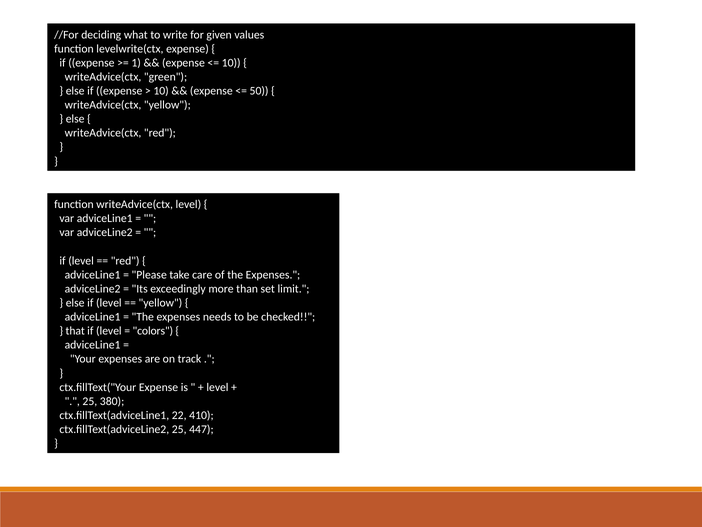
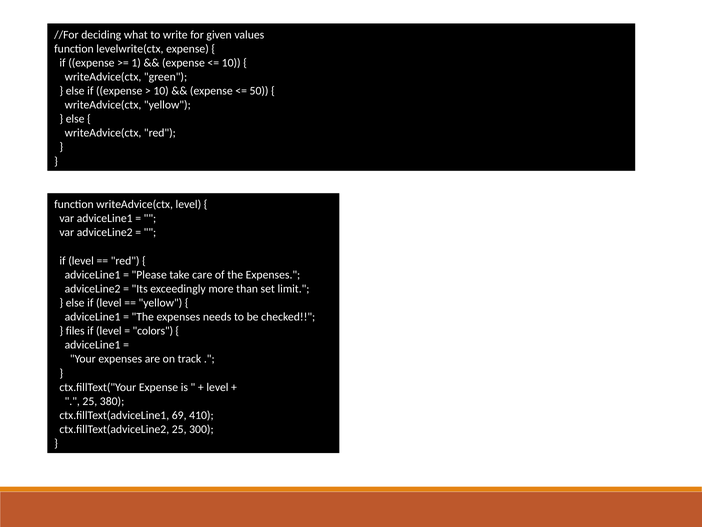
that: that -> files
22: 22 -> 69
447: 447 -> 300
